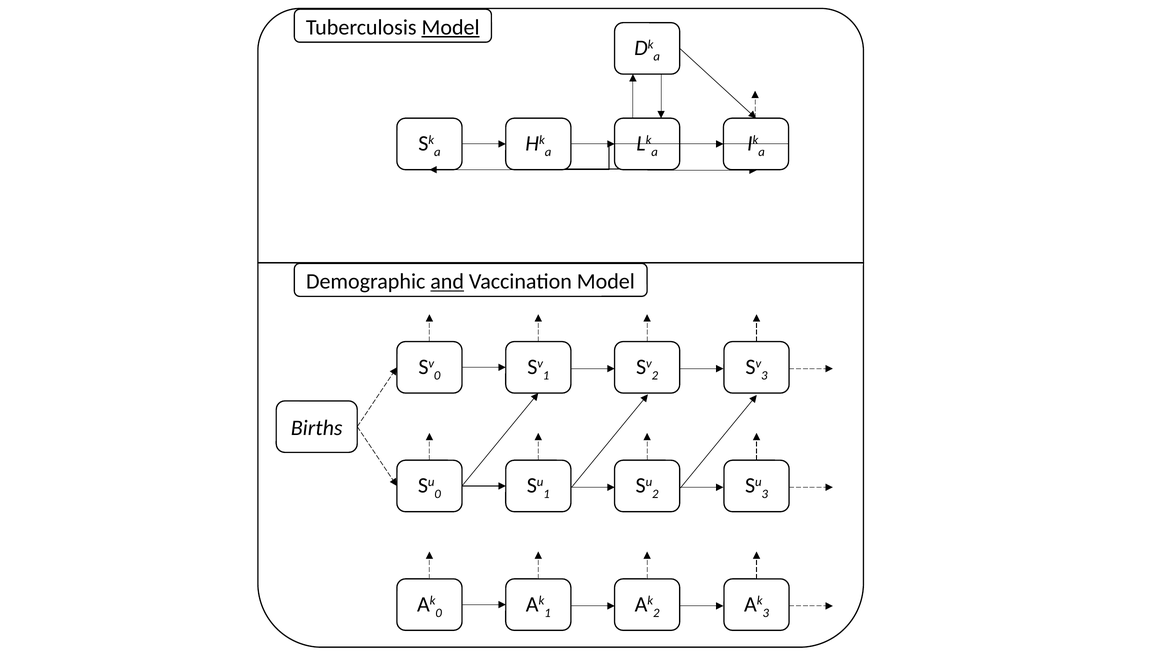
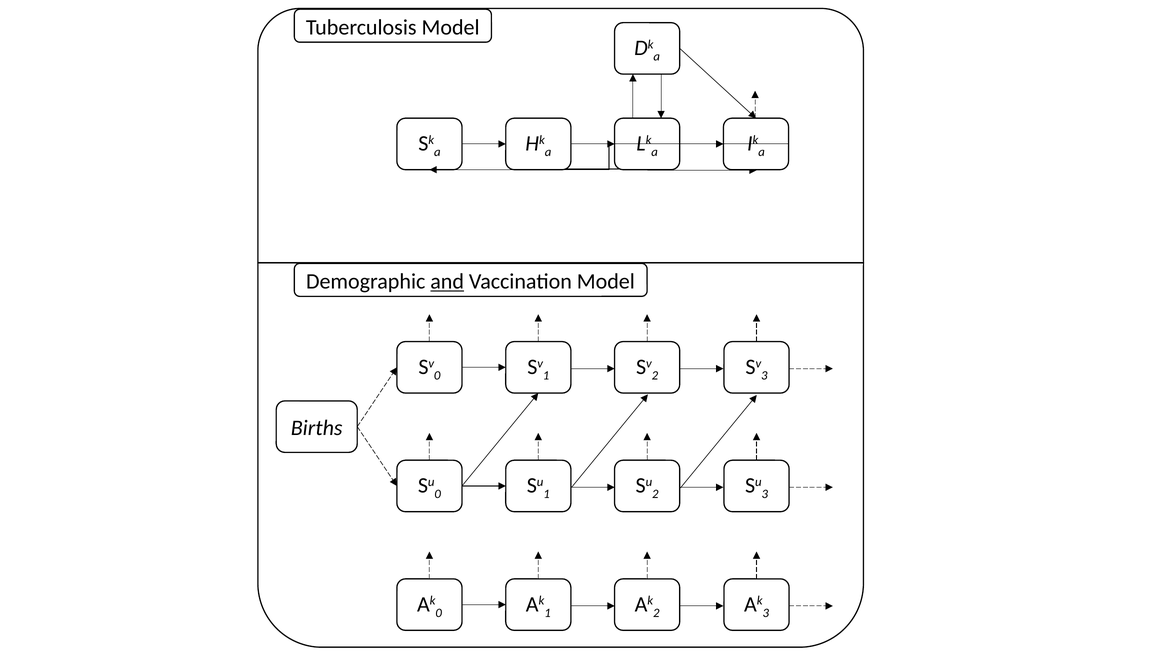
Model at (451, 27) underline: present -> none
